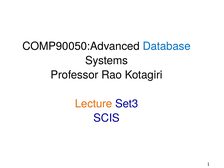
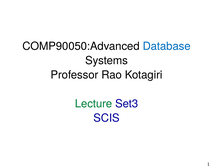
Lecture colour: orange -> green
